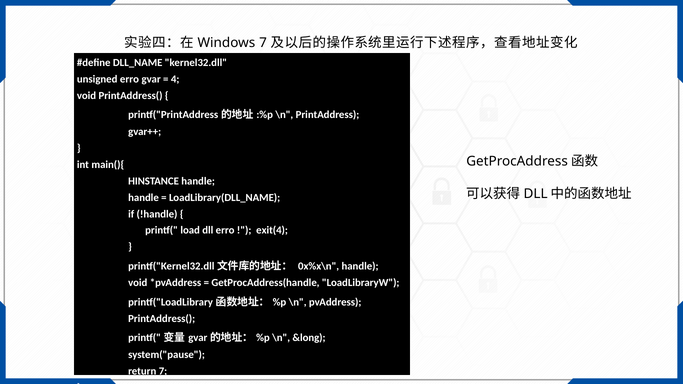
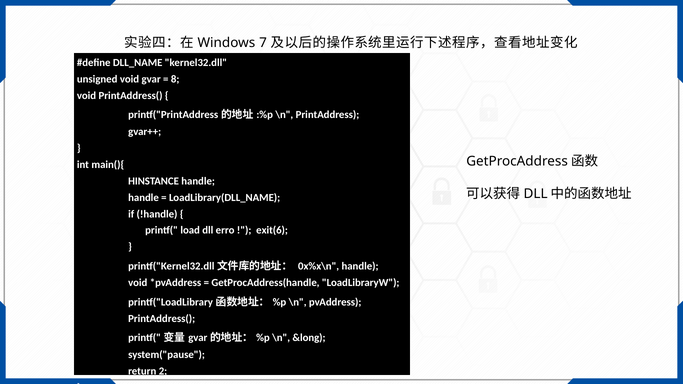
unsigned erro: erro -> void
4: 4 -> 8
exit(4: exit(4 -> exit(6
return 7: 7 -> 2
